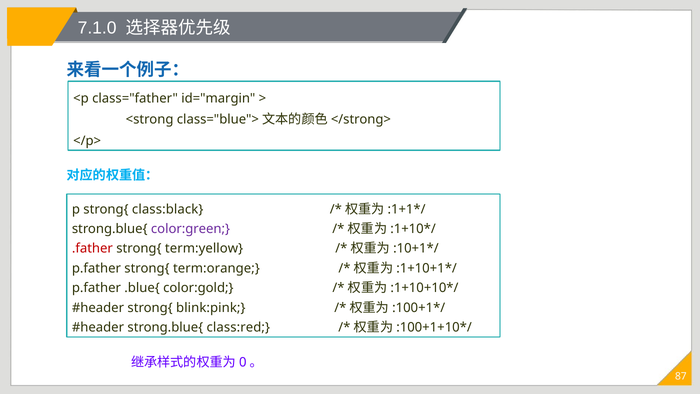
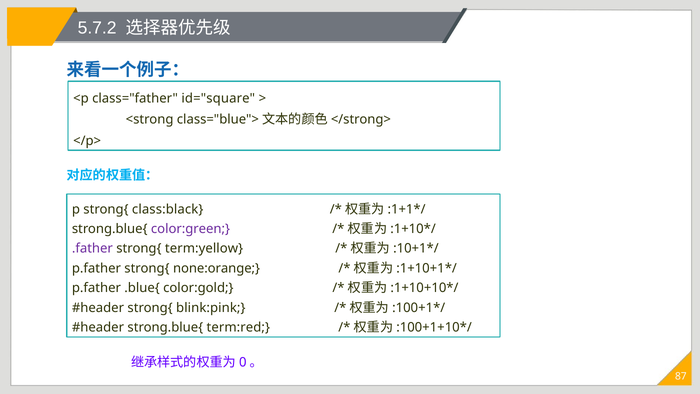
7.1.0: 7.1.0 -> 5.7.2
id="margin: id="margin -> id="square
.father colour: red -> purple
term:orange: term:orange -> none:orange
class:red: class:red -> term:red
